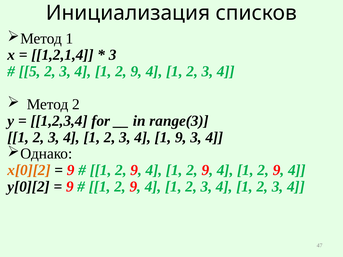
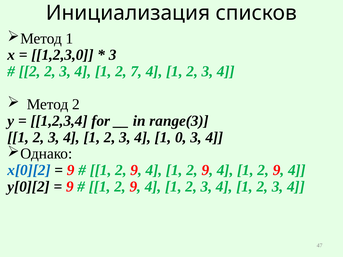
1,2,1,4: 1,2,1,4 -> 1,2,3,0
5 at (30, 71): 5 -> 2
9 at (136, 71): 9 -> 7
1 9: 9 -> 0
x[0][2 colour: orange -> blue
